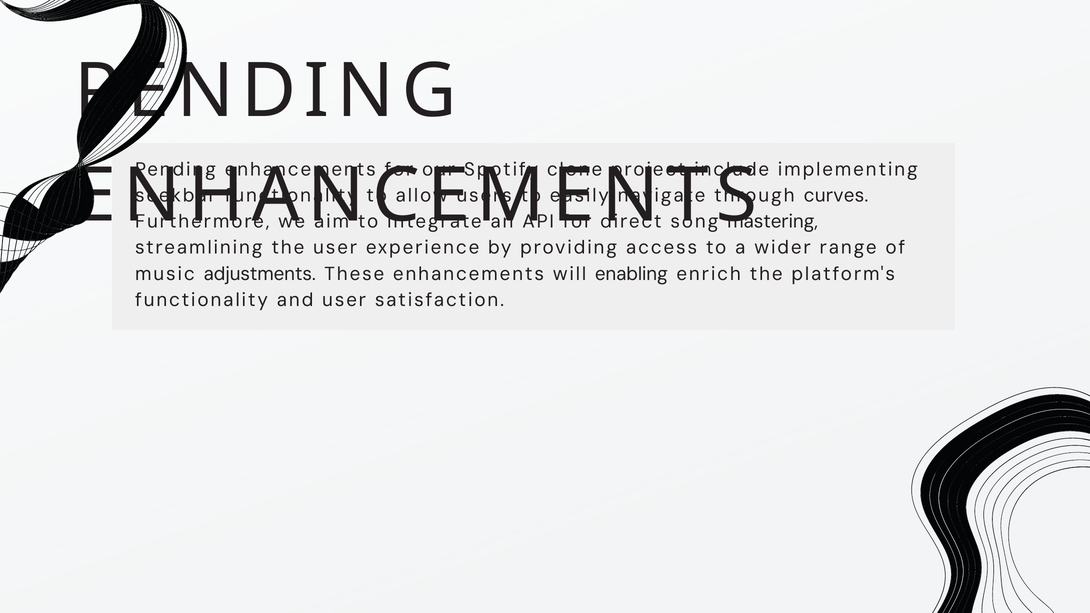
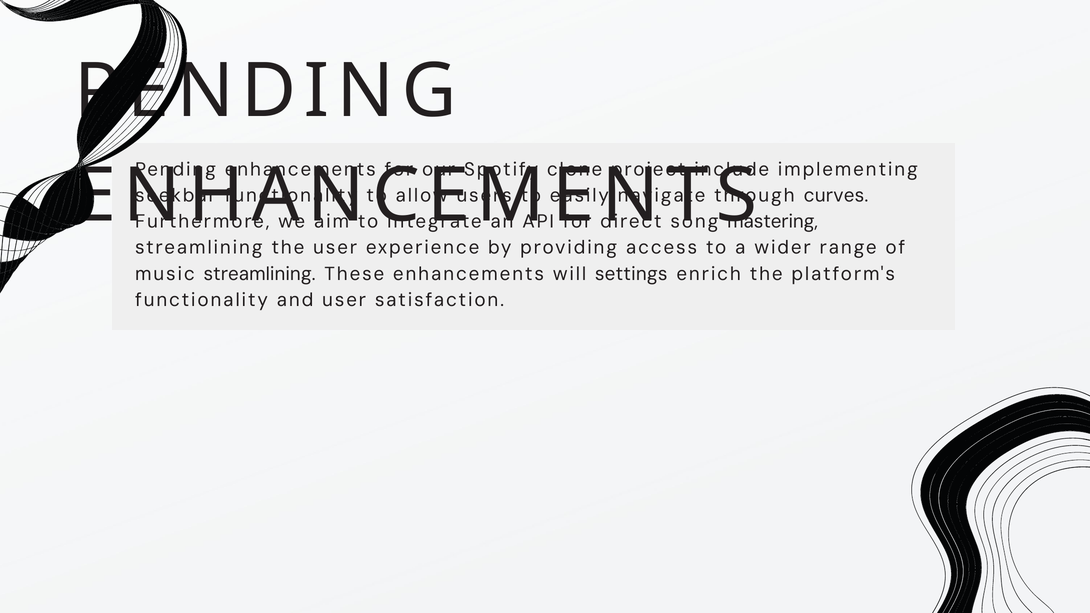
adjustments at (260, 274): adjustments -> streamlining
enabling: enabling -> settings
